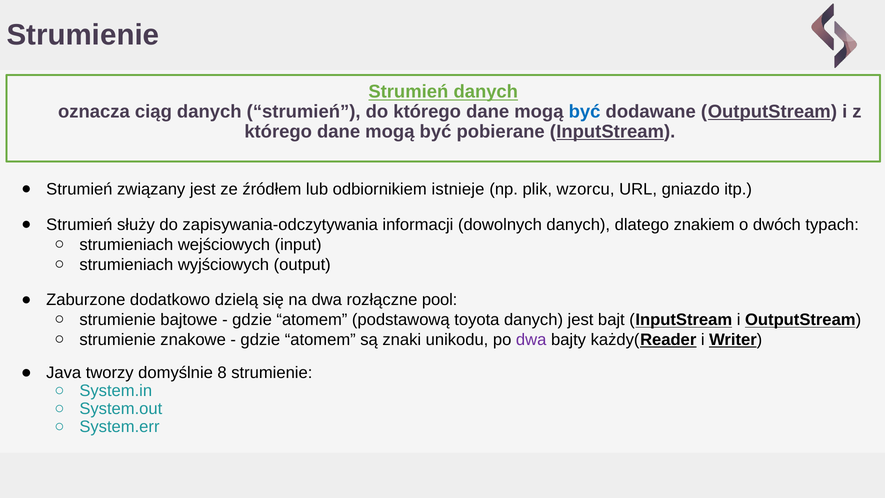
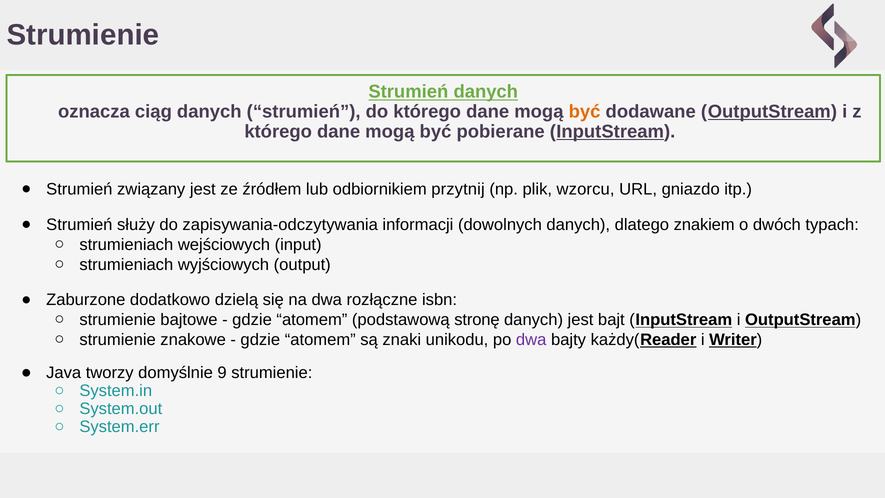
być at (585, 112) colour: blue -> orange
istnieje: istnieje -> przytnij
pool: pool -> isbn
toyota: toyota -> stronę
8: 8 -> 9
